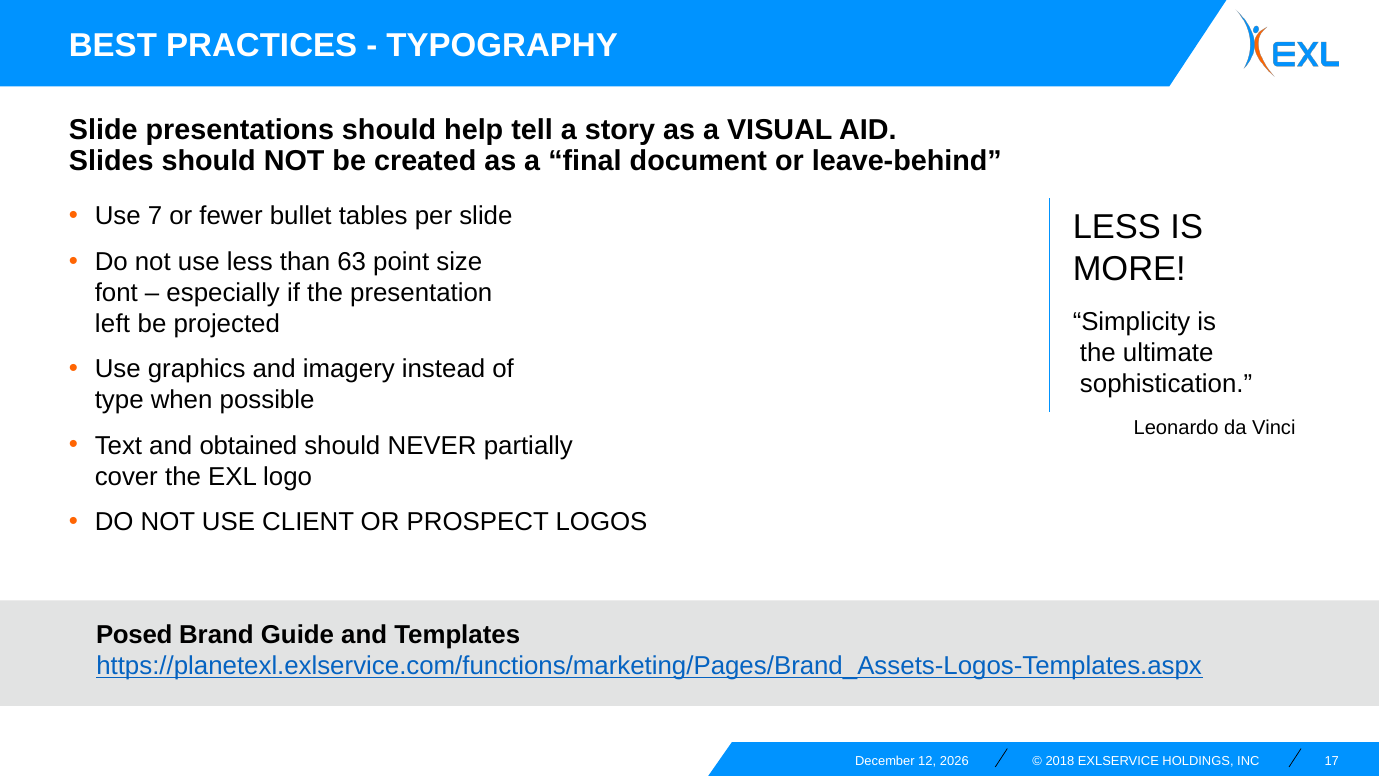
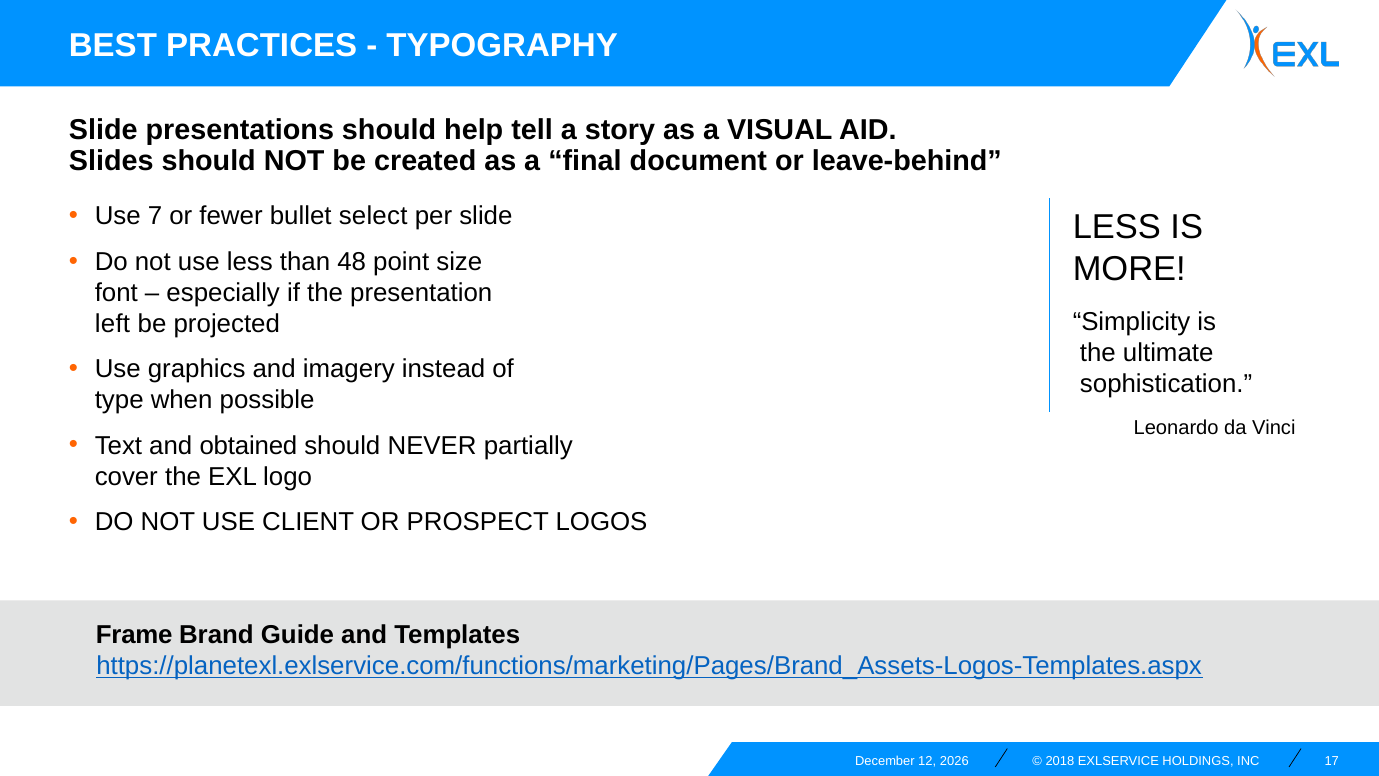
tables: tables -> select
63: 63 -> 48
Posed: Posed -> Frame
